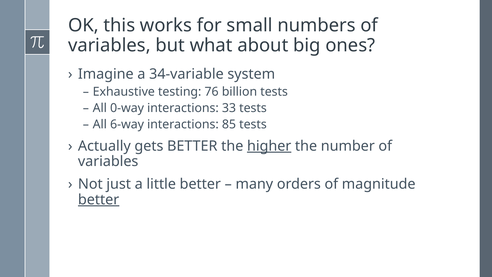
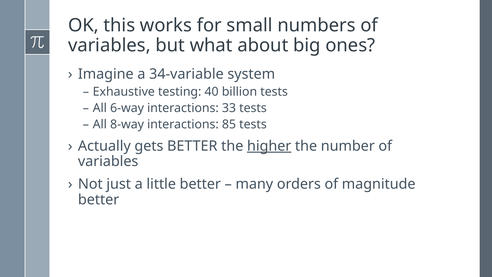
76: 76 -> 40
0-way: 0-way -> 6-way
6-way: 6-way -> 8-way
better at (99, 200) underline: present -> none
